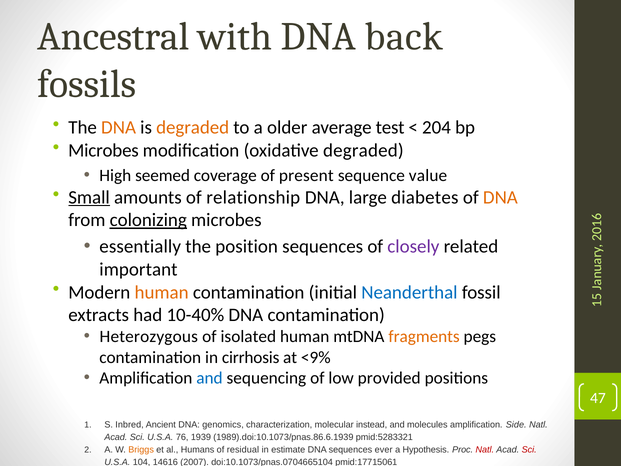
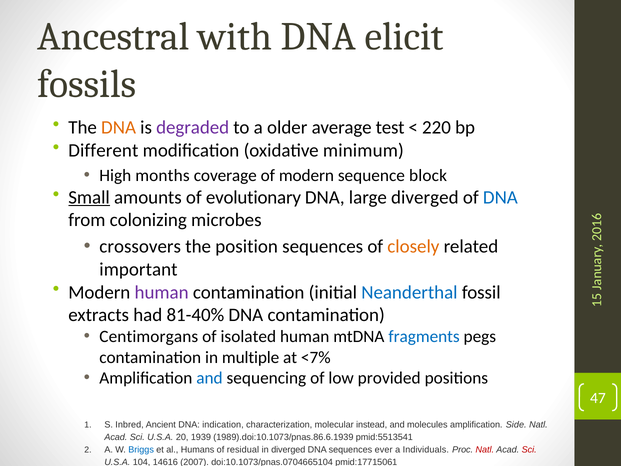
back: back -> elicit
degraded at (193, 128) colour: orange -> purple
204: 204 -> 220
Microbes at (103, 150): Microbes -> Different
oxidative degraded: degraded -> minimum
seemed: seemed -> months
of present: present -> modern
value: value -> block
relationship: relationship -> evolutionary
large diabetes: diabetes -> diverged
DNA at (500, 197) colour: orange -> blue
colonizing underline: present -> none
essentially: essentially -> crossovers
closely colour: purple -> orange
human at (162, 292) colour: orange -> purple
10-40%: 10-40% -> 81-40%
Heterozygous: Heterozygous -> Centimorgans
fragments colour: orange -> blue
cirrhosis: cirrhosis -> multiple
<9%: <9% -> <7%
genomics: genomics -> indication
76: 76 -> 20
pmid:5283321: pmid:5283321 -> pmid:5513541
Briggs colour: orange -> blue
in estimate: estimate -> diverged
Hypothesis: Hypothesis -> Individuals
